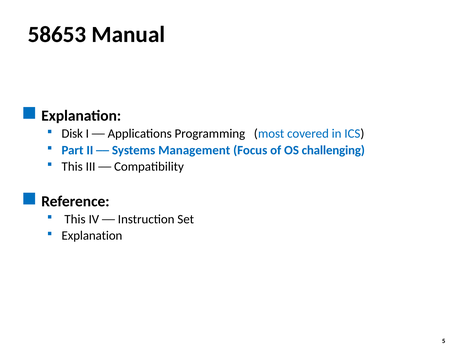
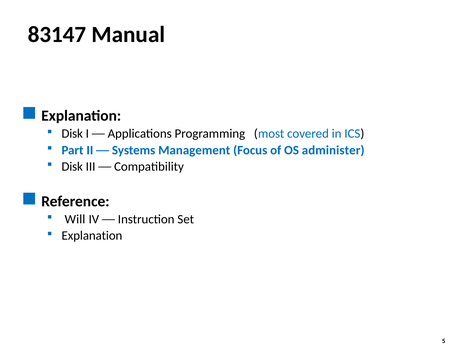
58653: 58653 -> 83147
challenging: challenging -> administer
This at (72, 167): This -> Disk
This at (75, 219): This -> Will
